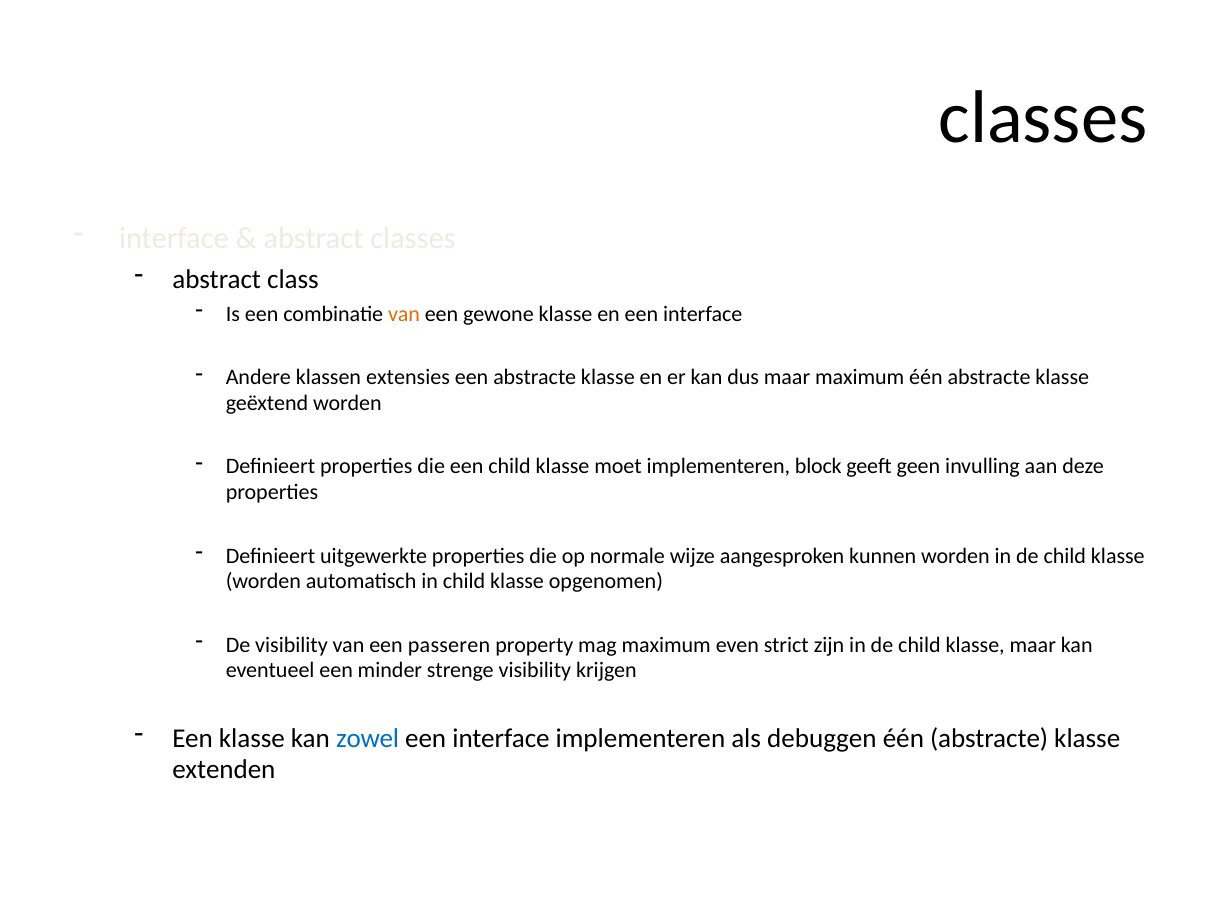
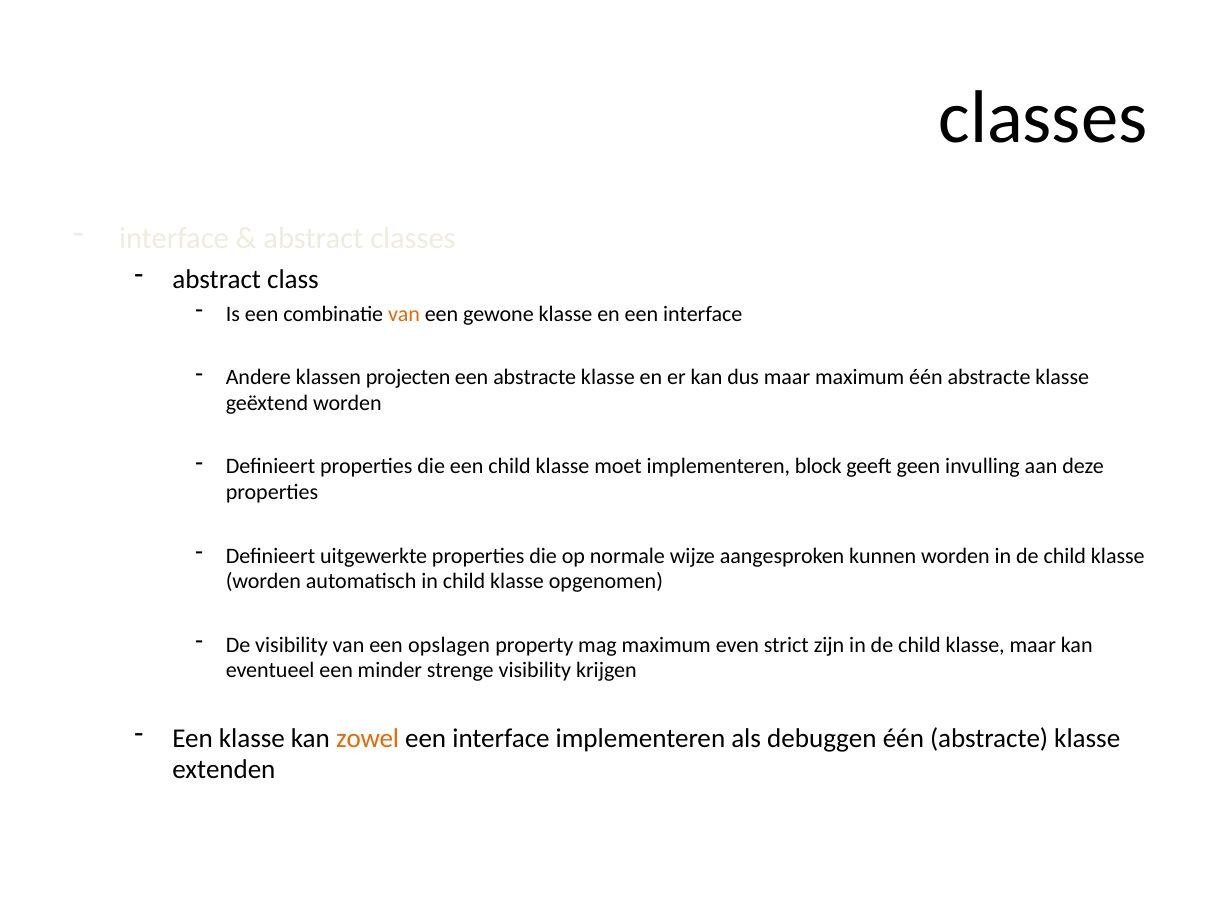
extensies: extensies -> projecten
passeren: passeren -> opslagen
zowel colour: blue -> orange
